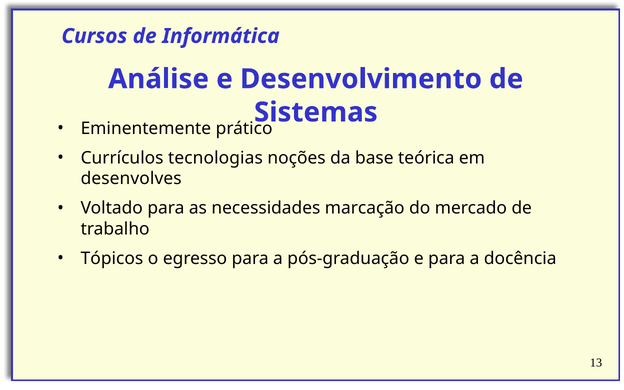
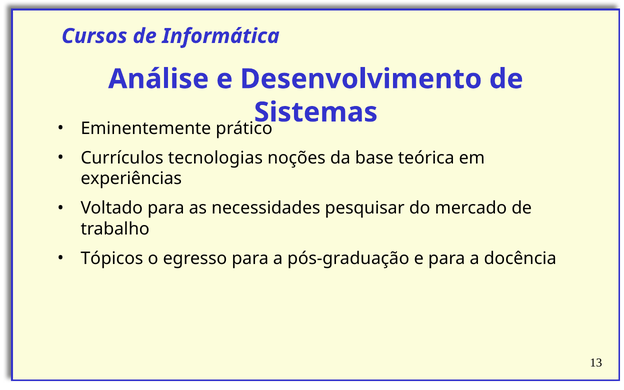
desenvolves: desenvolves -> experiências
marcação: marcação -> pesquisar
